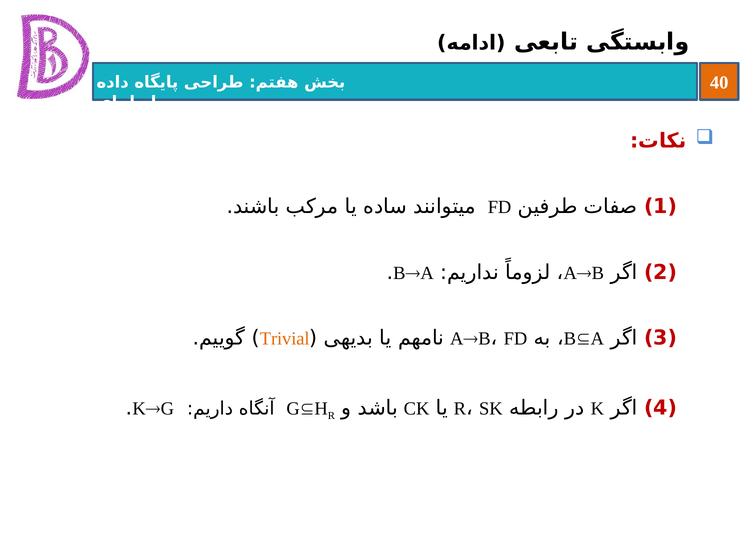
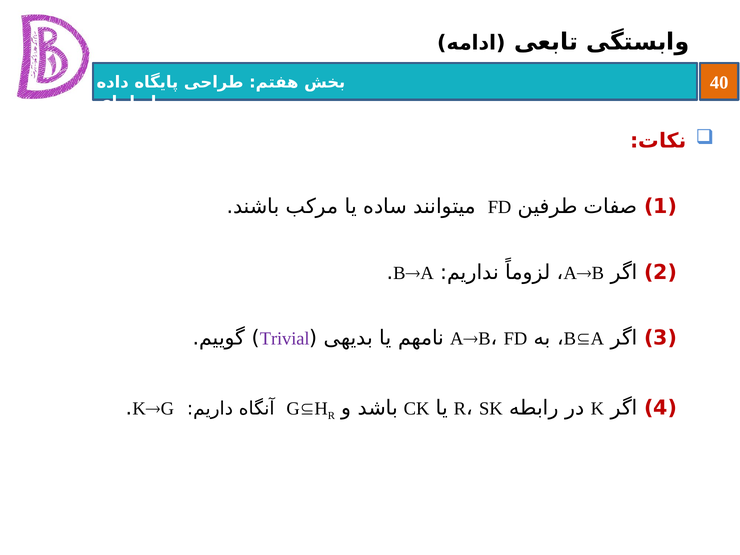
Trivial colour: orange -> purple
